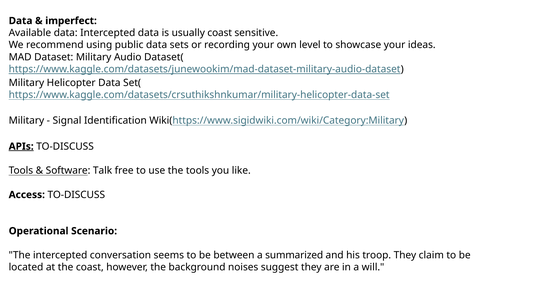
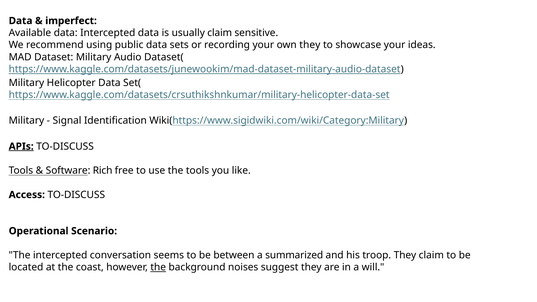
usually coast: coast -> claim
own level: level -> they
Talk: Talk -> Rich
the at (158, 267) underline: none -> present
